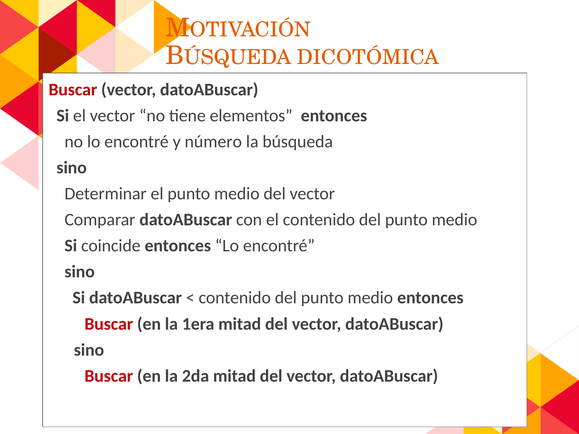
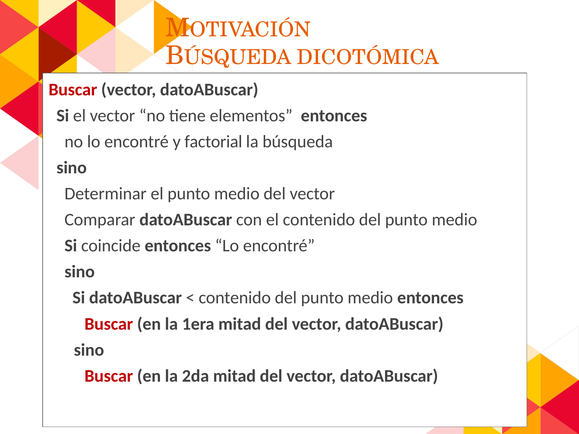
número: número -> factorial
